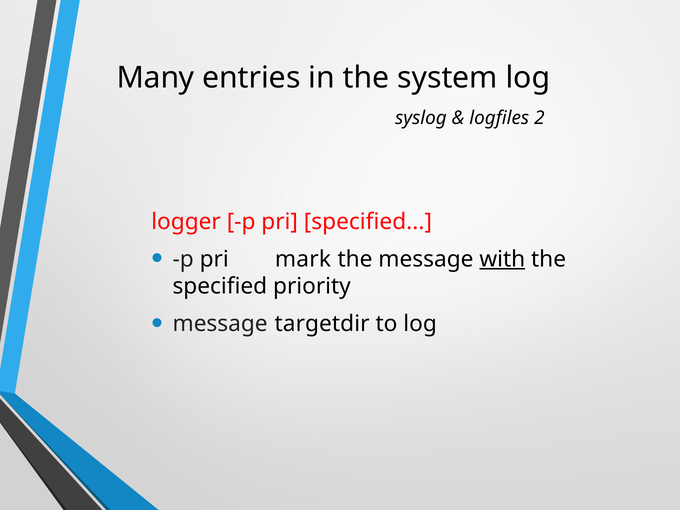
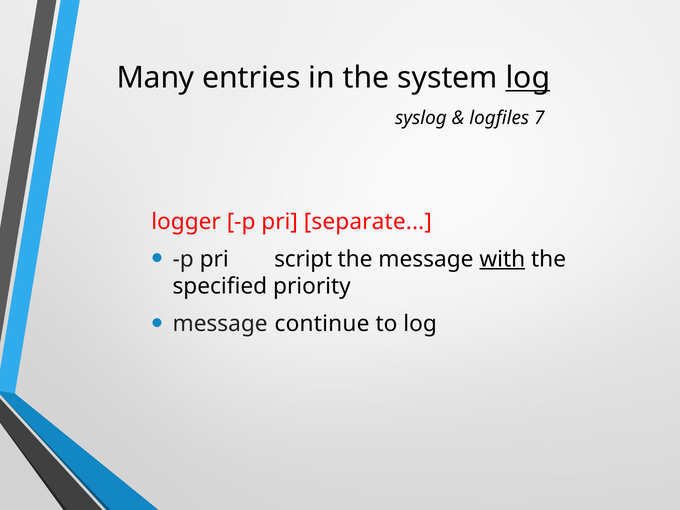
log at (528, 78) underline: none -> present
2: 2 -> 7
pri specified: specified -> separate
mark: mark -> script
targetdir: targetdir -> continue
